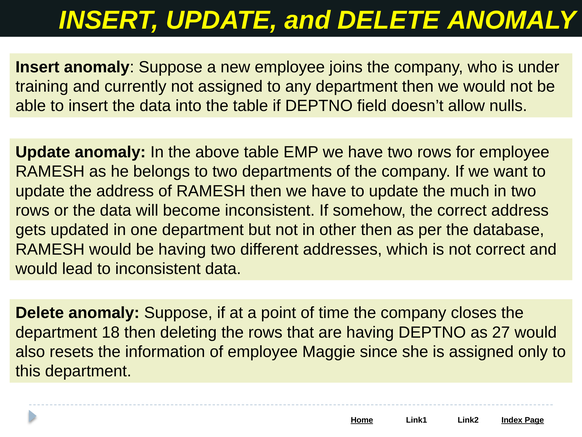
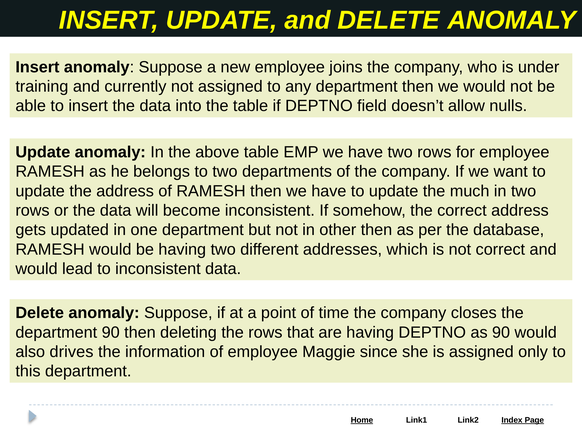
department 18: 18 -> 90
as 27: 27 -> 90
resets: resets -> drives
